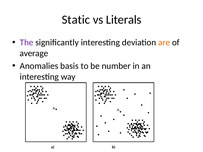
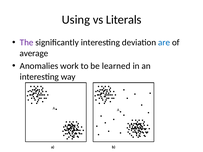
Static: Static -> Using
are colour: orange -> blue
basis: basis -> work
number: number -> learned
